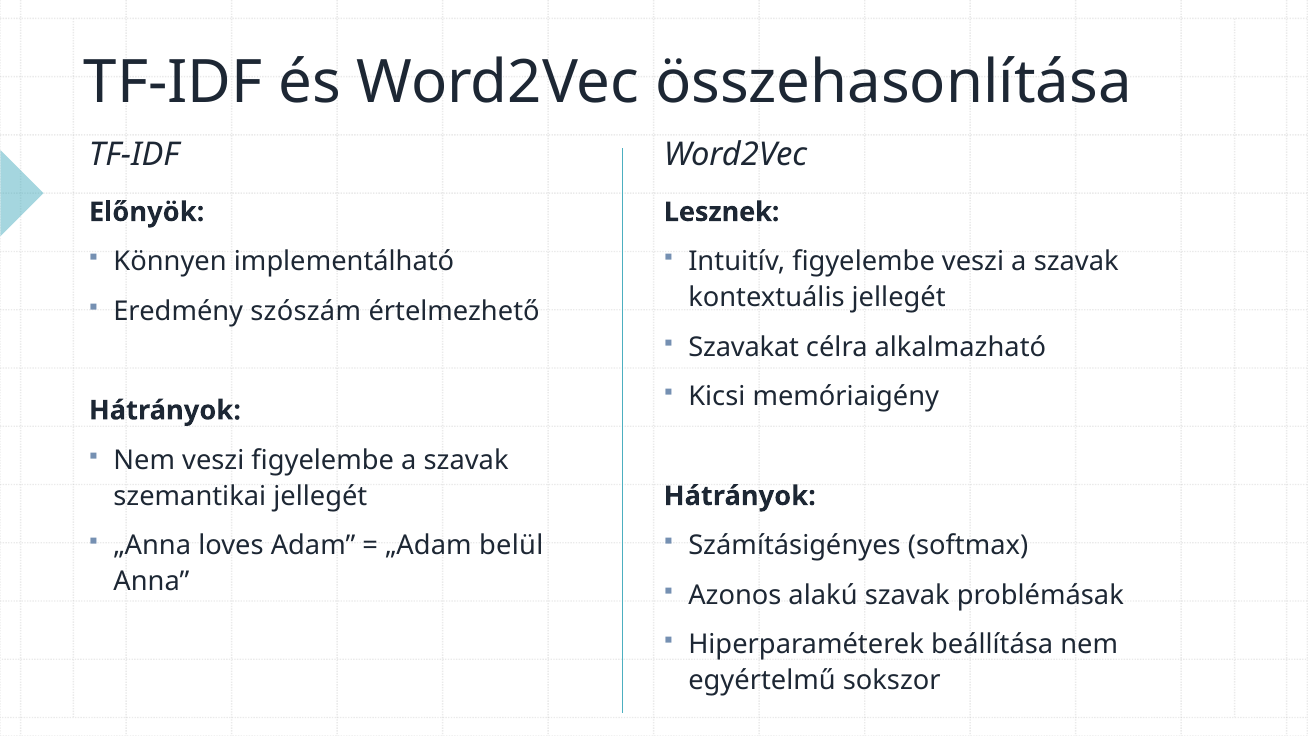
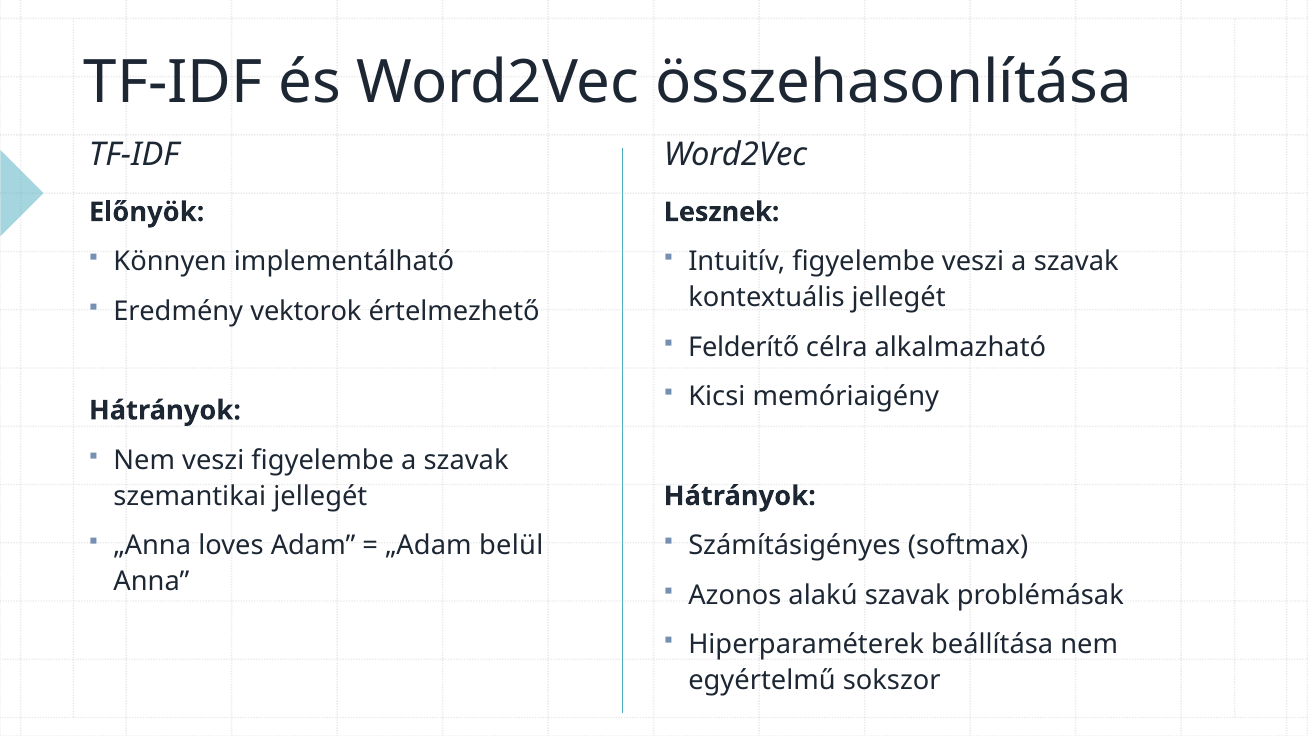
szószám: szószám -> vektorok
Szavakat: Szavakat -> Felderítő
